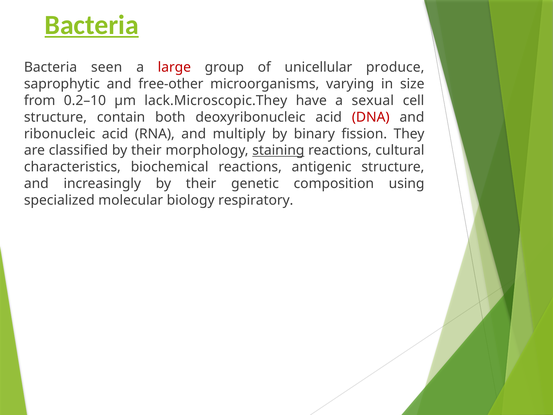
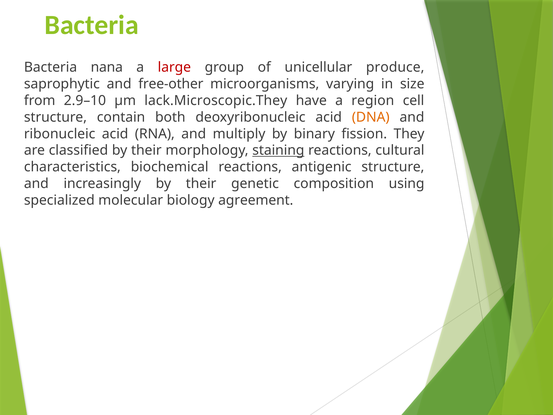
Bacteria at (92, 25) underline: present -> none
seen: seen -> nana
0.2–10: 0.2–10 -> 2.9–10
sexual: sexual -> region
DNA colour: red -> orange
respiratory: respiratory -> agreement
